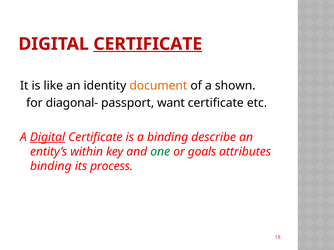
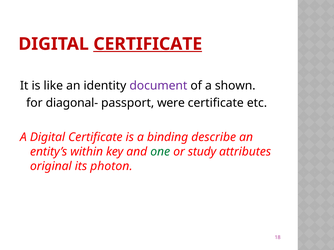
document colour: orange -> purple
want: want -> were
Digital at (47, 138) underline: present -> none
goals: goals -> study
binding at (51, 166): binding -> original
process: process -> photon
